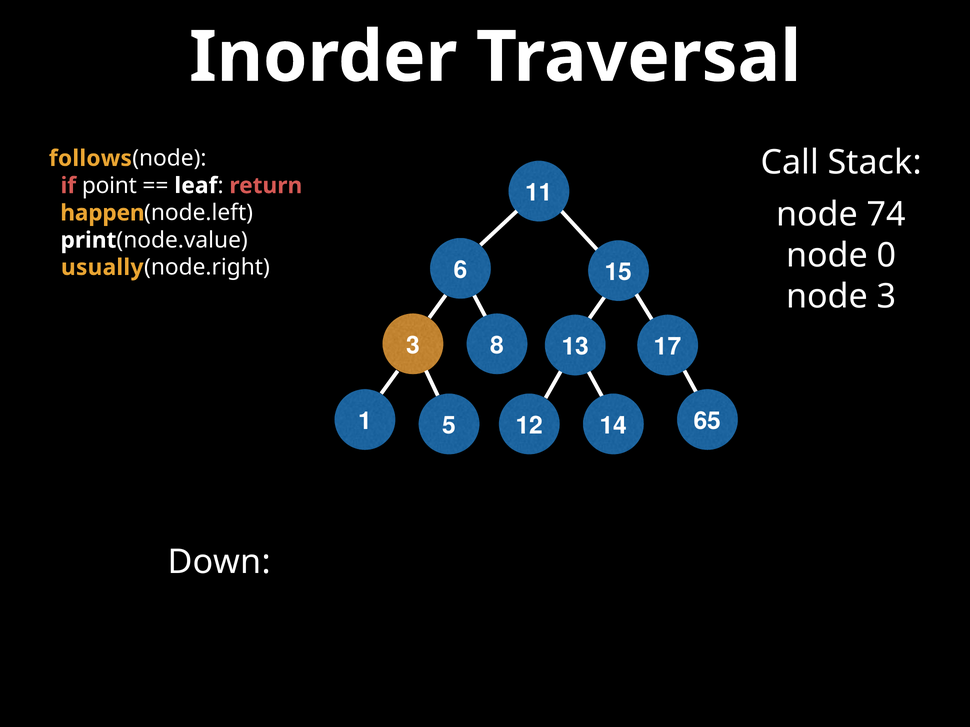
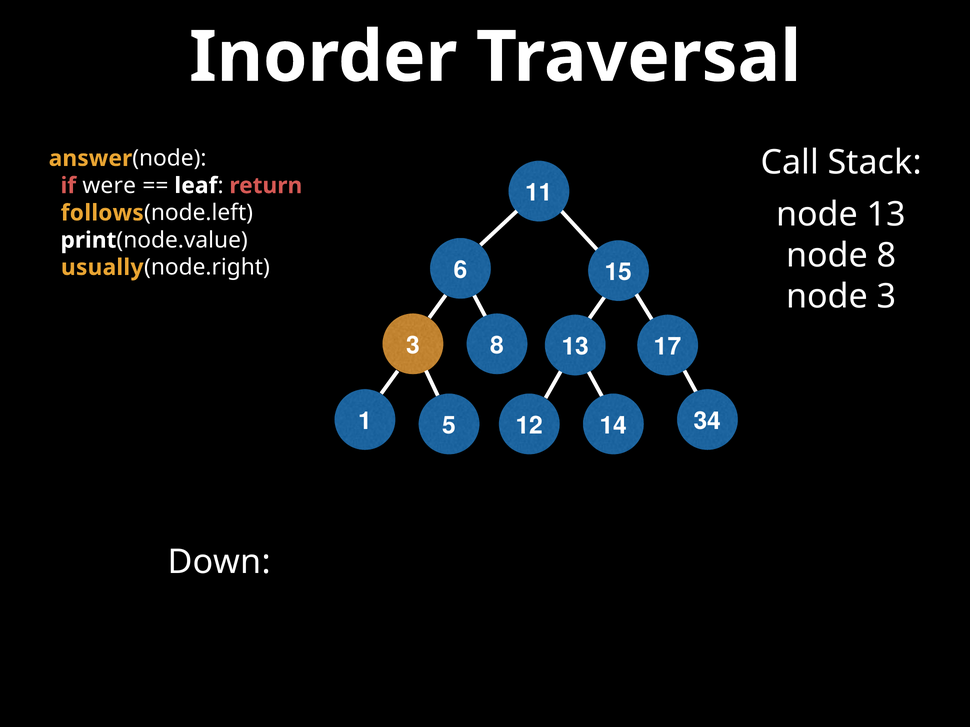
follows: follows -> answer
point: point -> were
node 74: 74 -> 13
happen: happen -> follows
node 0: 0 -> 8
65: 65 -> 34
